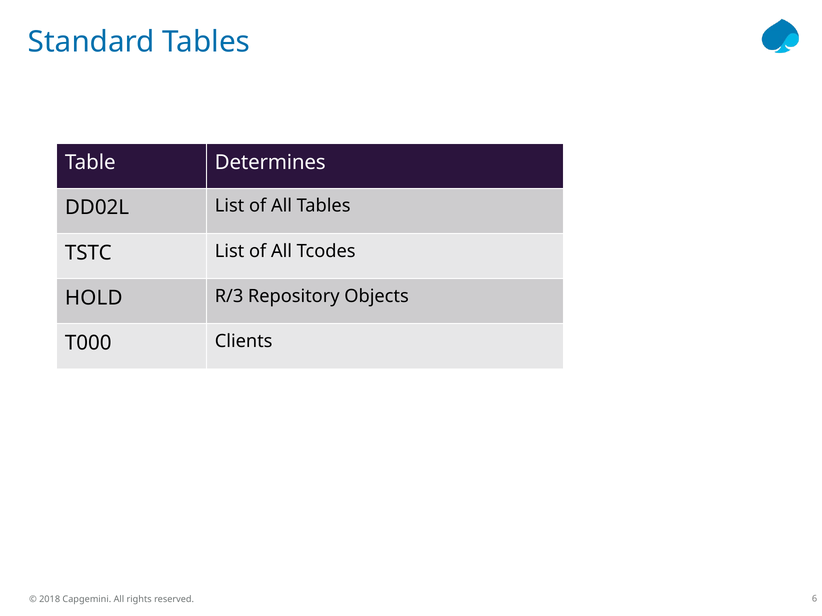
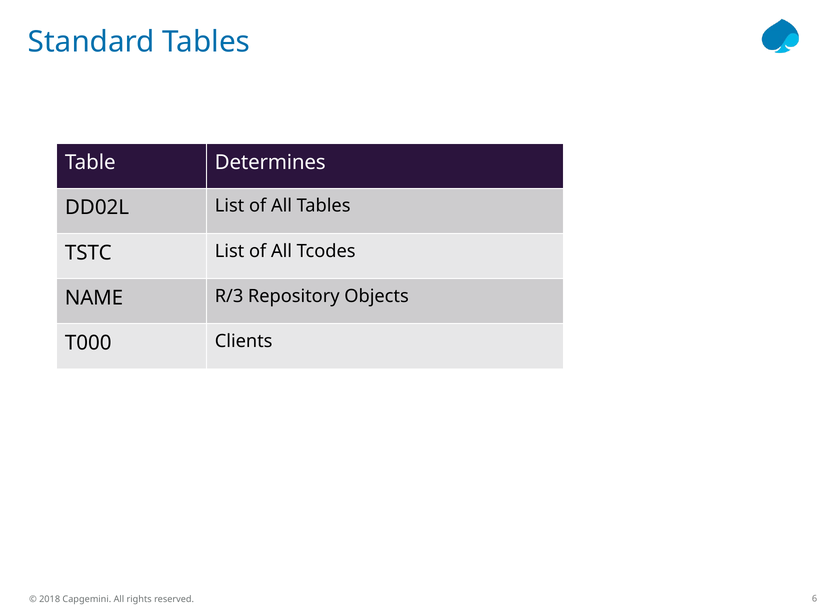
HOLD: HOLD -> NAME
